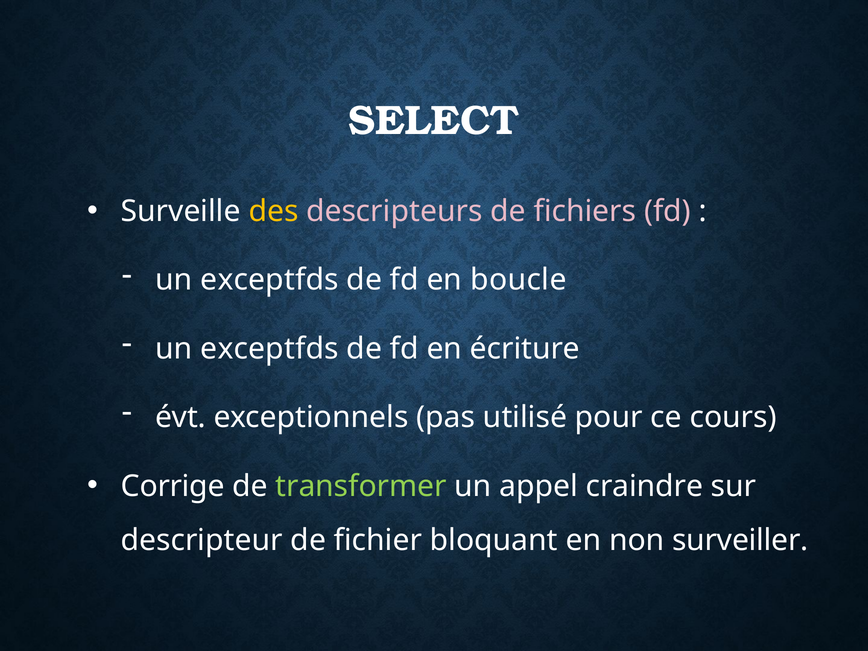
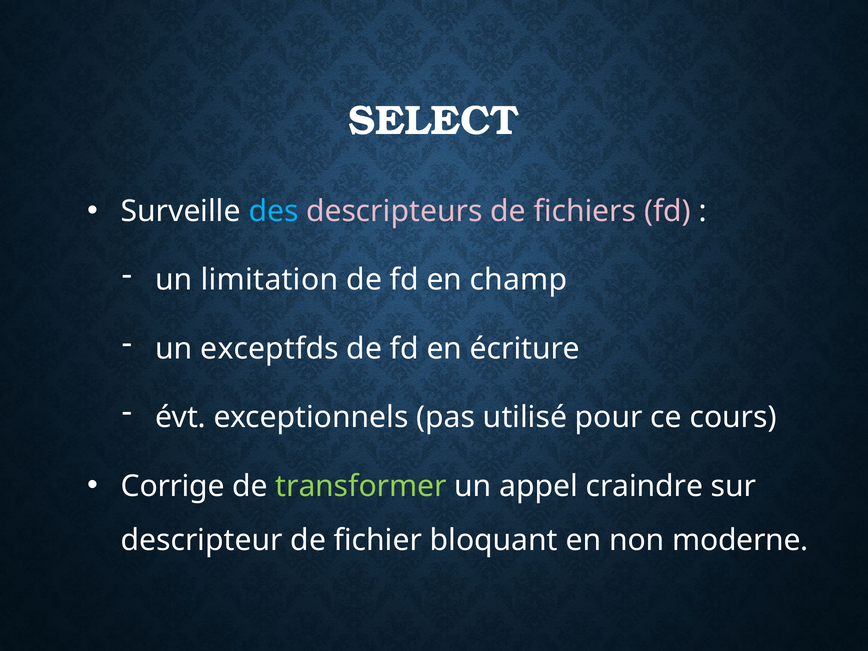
des colour: yellow -> light blue
exceptfds at (270, 280): exceptfds -> limitation
boucle: boucle -> champ
surveiller: surveiller -> moderne
